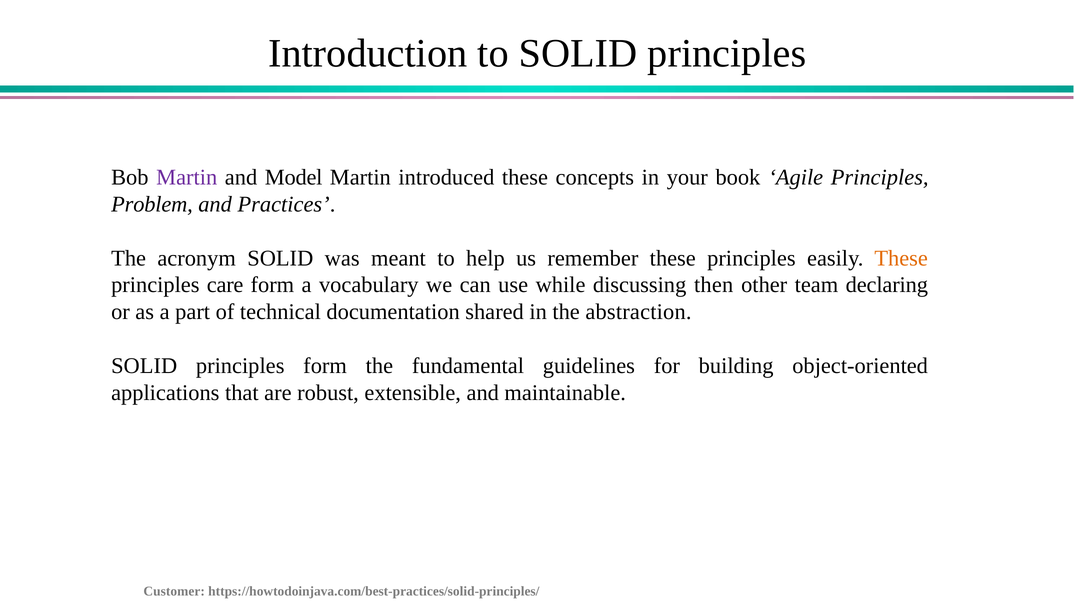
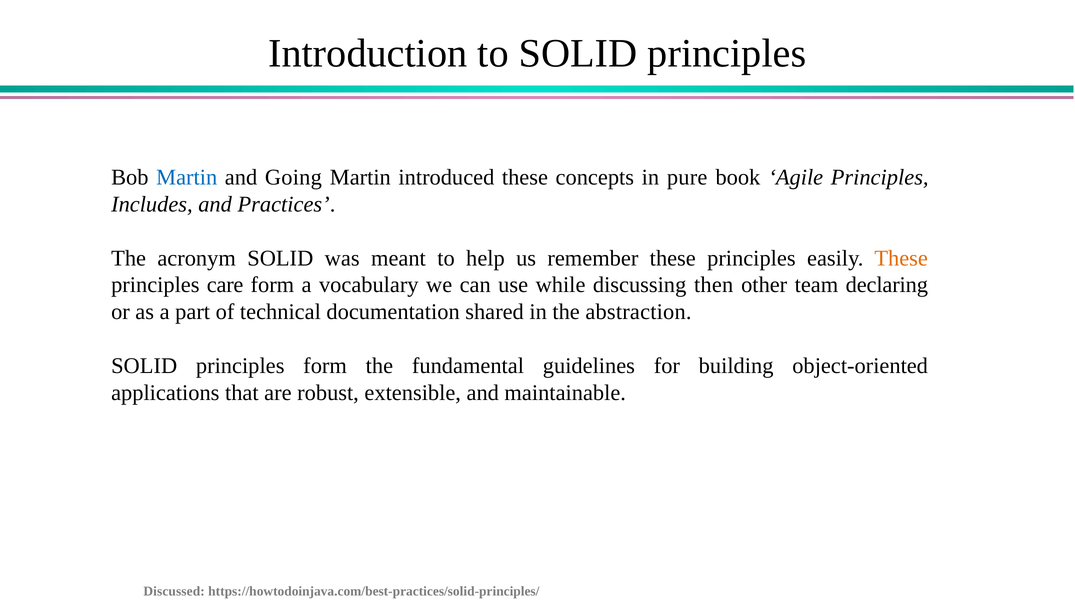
Martin at (187, 177) colour: purple -> blue
Model: Model -> Going
your: your -> pure
Problem: Problem -> Includes
Customer: Customer -> Discussed
